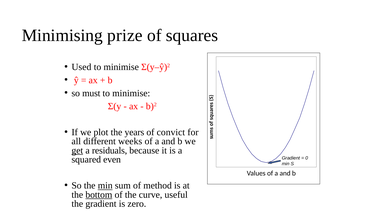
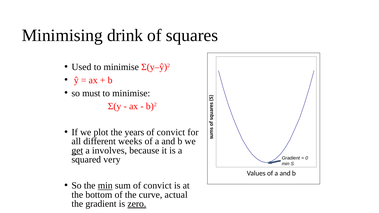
prize: prize -> drink
residuals: residuals -> involves
even: even -> very
sum of method: method -> convict
bottom underline: present -> none
useful: useful -> actual
zero underline: none -> present
